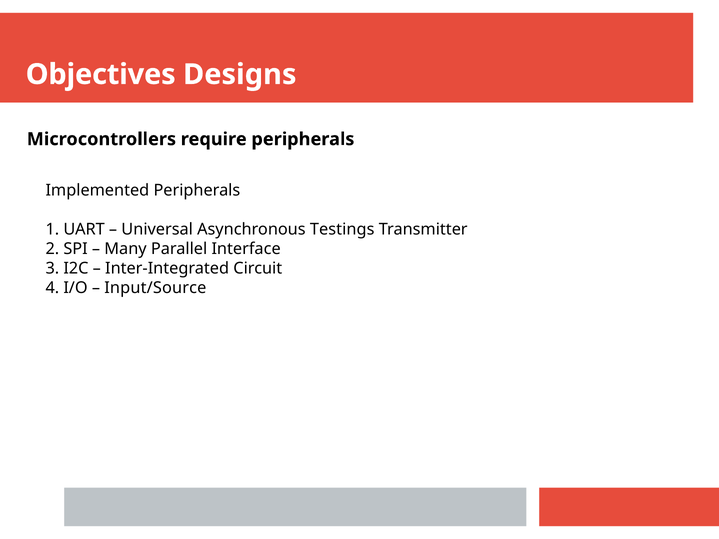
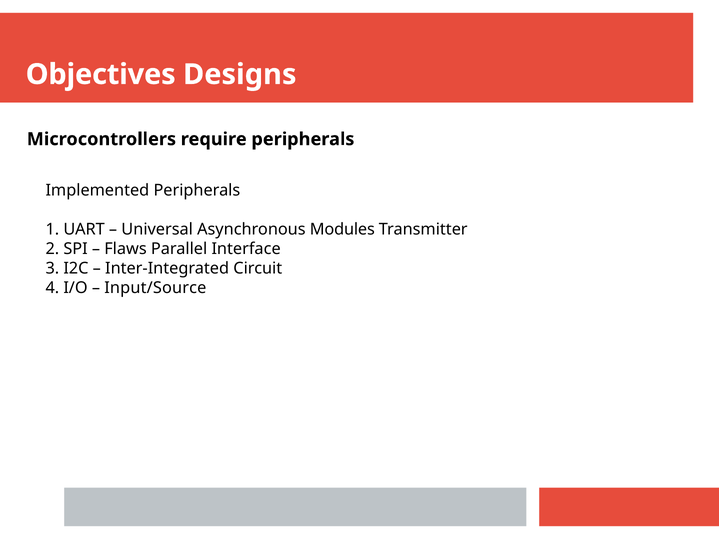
Testings: Testings -> Modules
Many: Many -> Flaws
